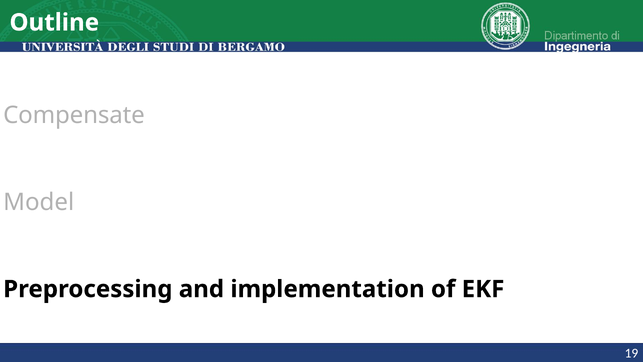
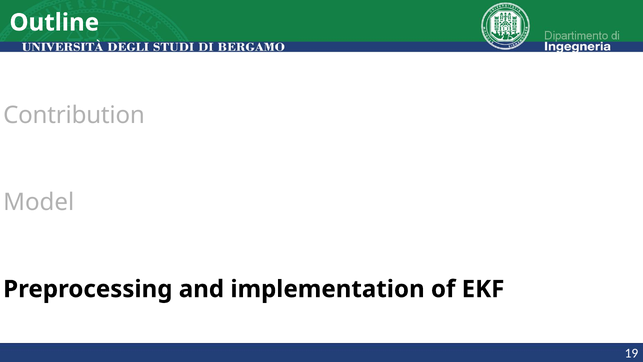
Compensate: Compensate -> Contribution
